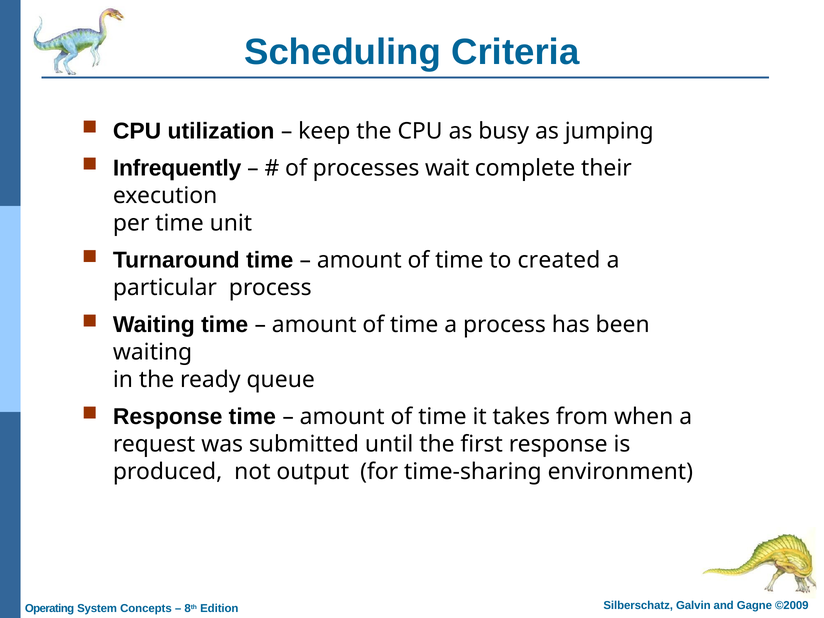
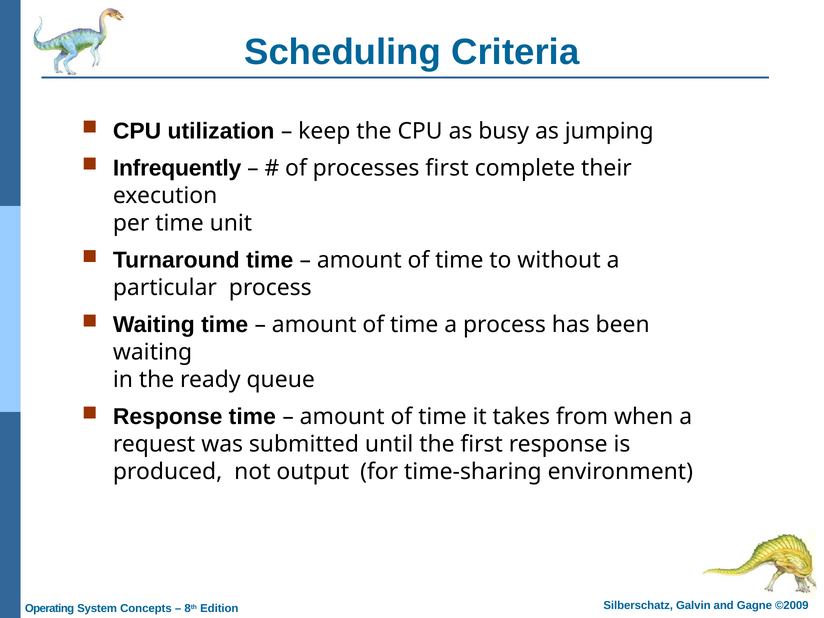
processes wait: wait -> first
created: created -> without
